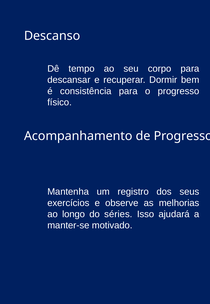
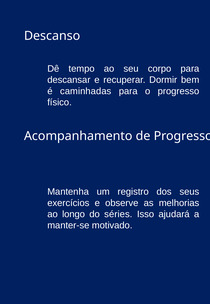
consistência: consistência -> caminhadas
